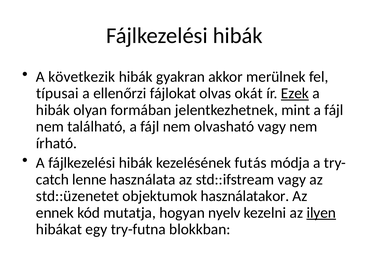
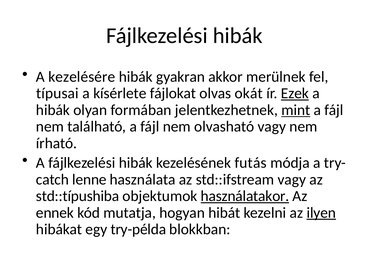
következik: következik -> kezelésére
ellenőrzi: ellenőrzi -> kísérlete
mint underline: none -> present
std::üzenetet: std::üzenetet -> std::típushiba
használatakor underline: none -> present
nyelv: nyelv -> hibát
try-futna: try-futna -> try-példa
